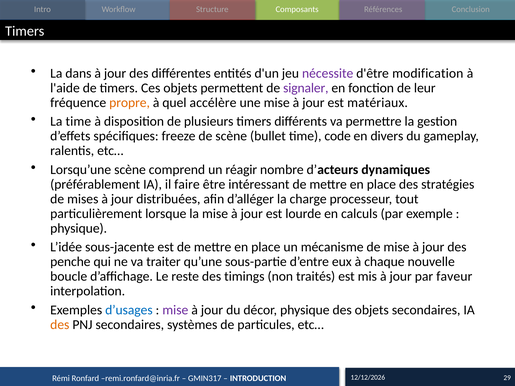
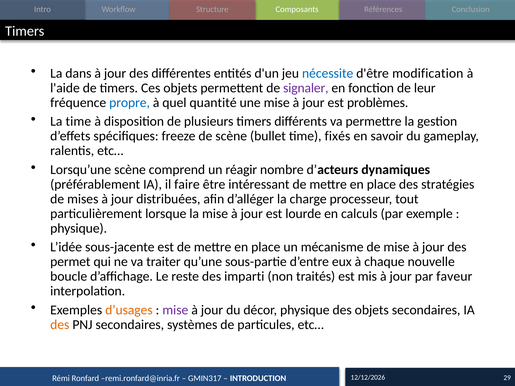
nécessite colour: purple -> blue
propre colour: orange -> blue
accélère: accélère -> quantité
matériaux: matériaux -> problèmes
code: code -> fixés
divers: divers -> savoir
penche: penche -> permet
timings: timings -> imparti
d’usages colour: blue -> orange
